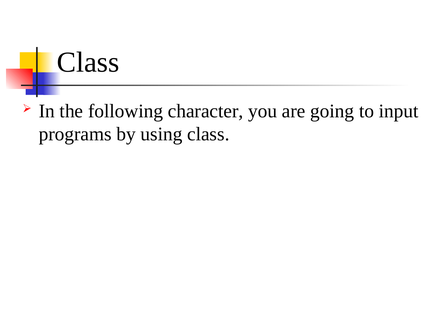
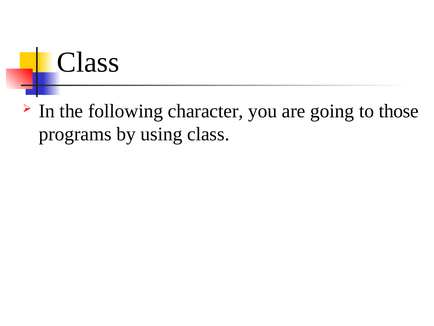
input: input -> those
